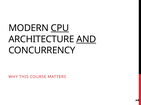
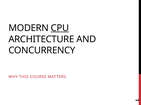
AND underline: present -> none
